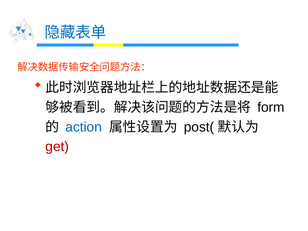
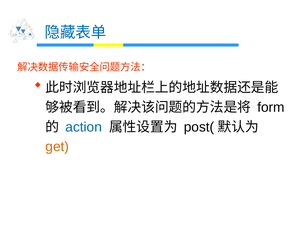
get colour: red -> orange
